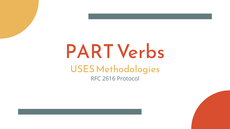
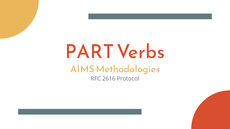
USES: USES -> AIMS
